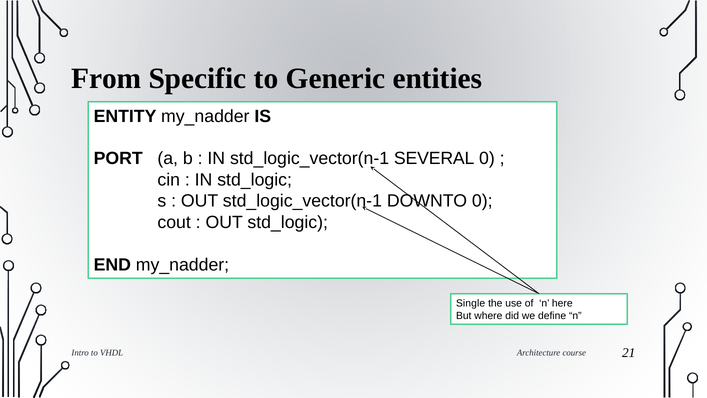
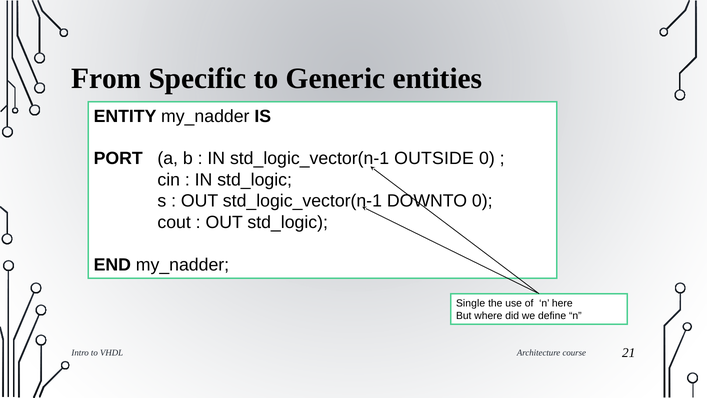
SEVERAL: SEVERAL -> OUTSIDE
